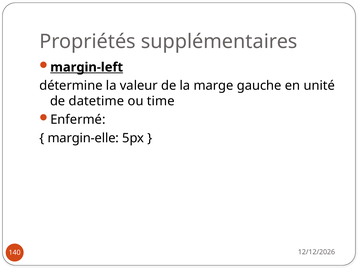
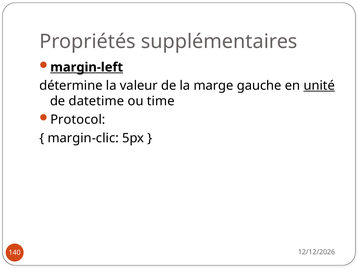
unité underline: none -> present
Enfermé: Enfermé -> Protocol
margin-elle: margin-elle -> margin-clic
